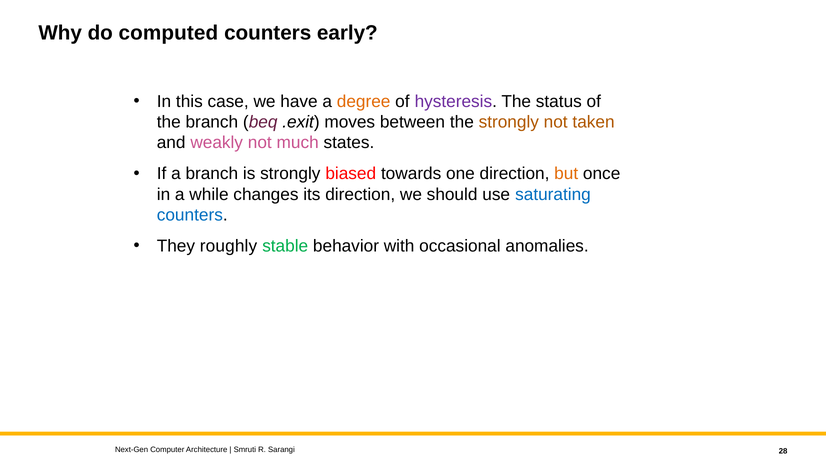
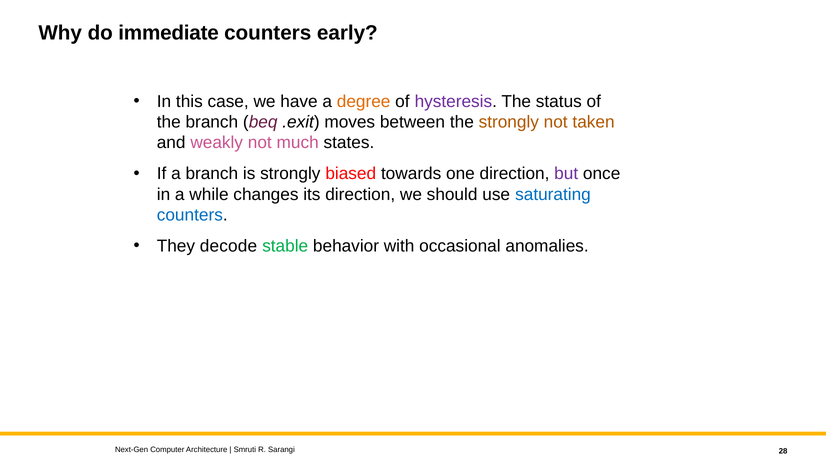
computed: computed -> immediate
but colour: orange -> purple
roughly: roughly -> decode
